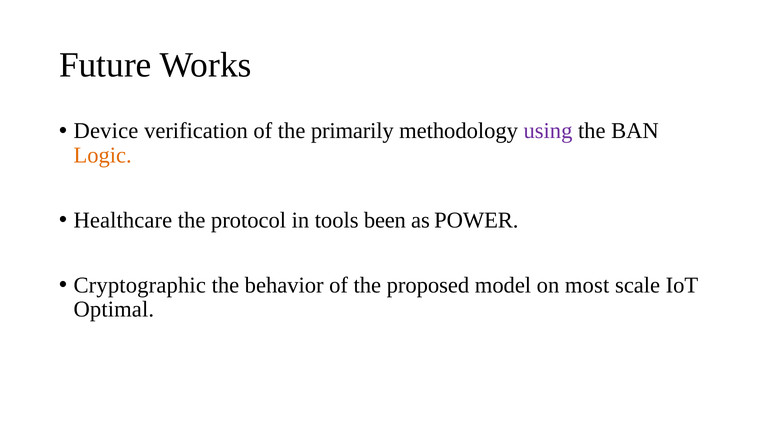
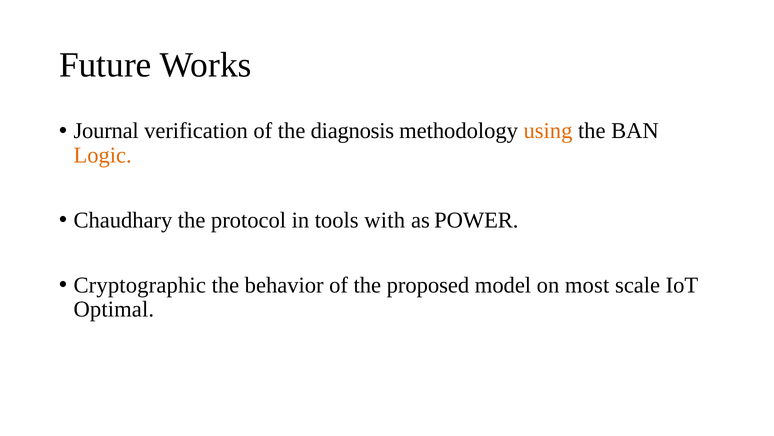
Device: Device -> Journal
primarily: primarily -> diagnosis
using colour: purple -> orange
Healthcare: Healthcare -> Chaudhary
been: been -> with
